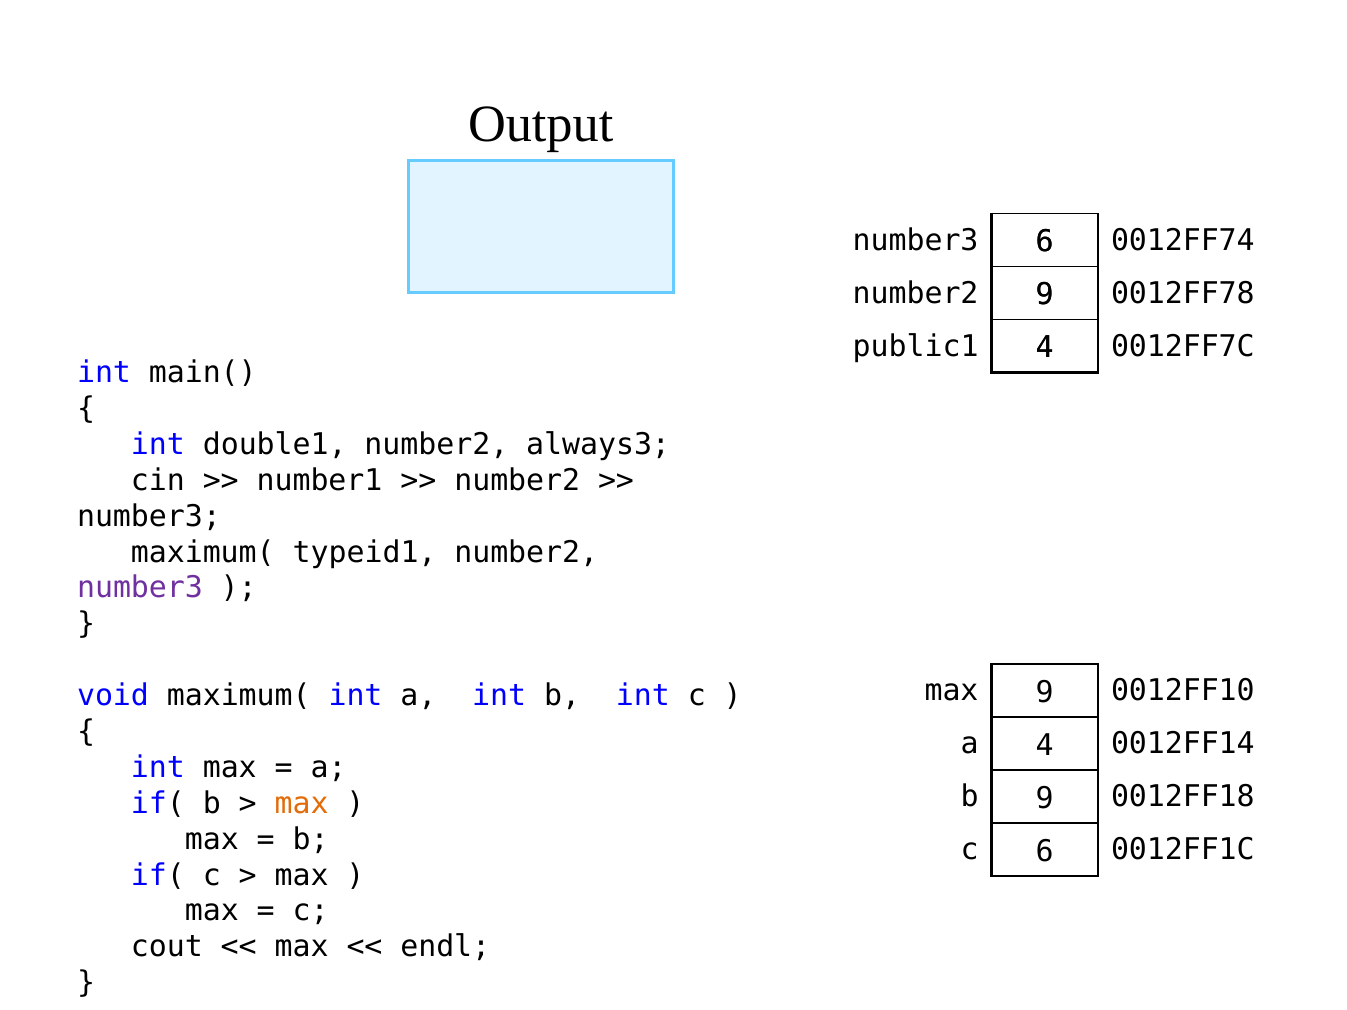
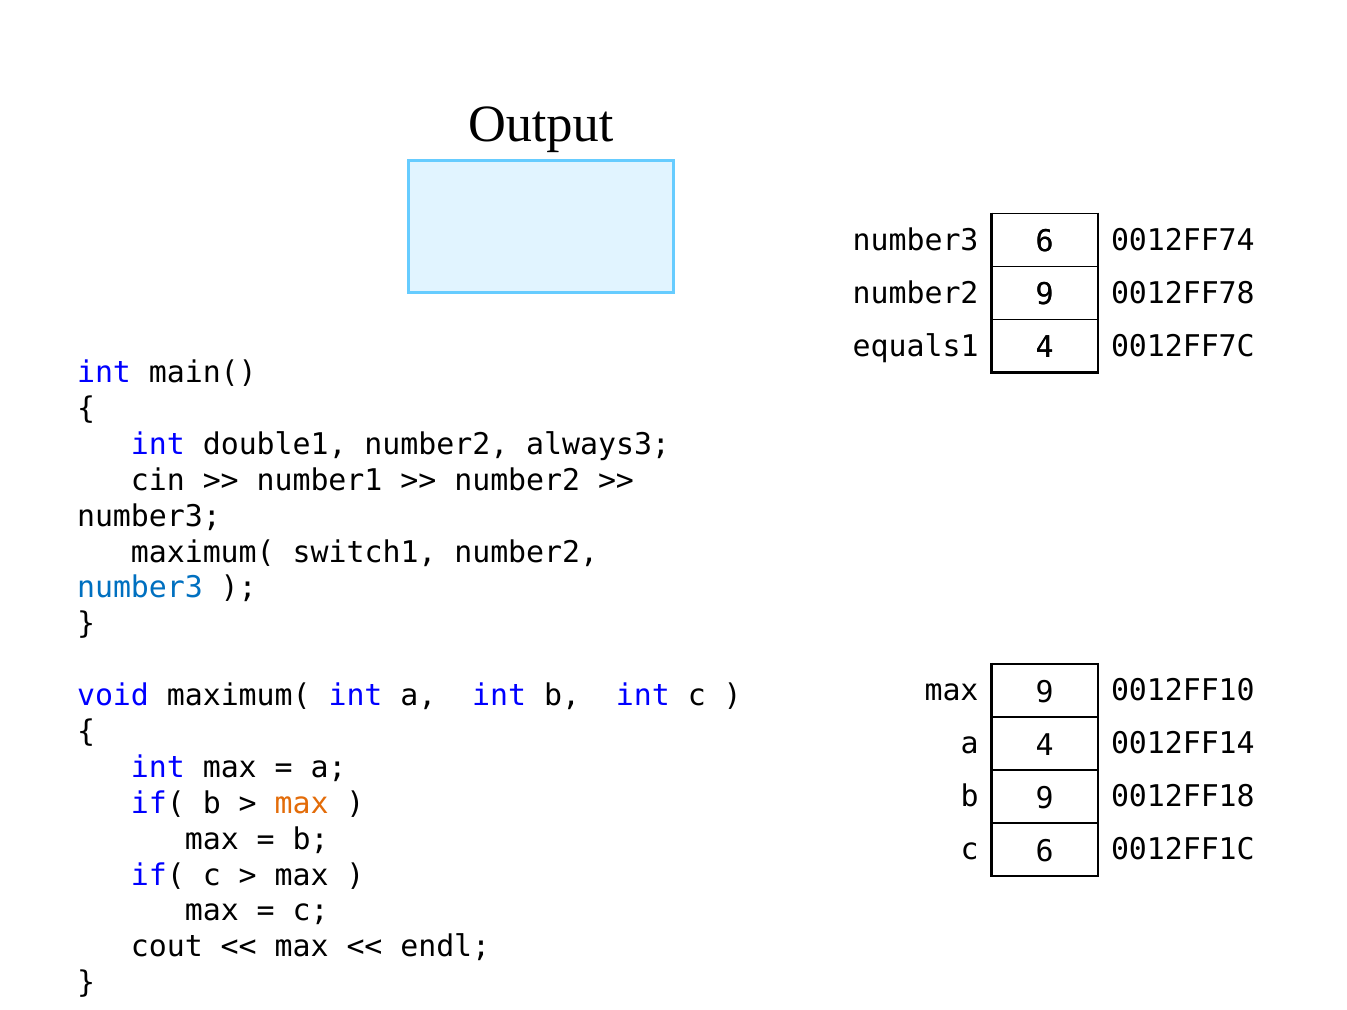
public1: public1 -> equals1
typeid1: typeid1 -> switch1
number3 at (140, 588) colour: purple -> blue
